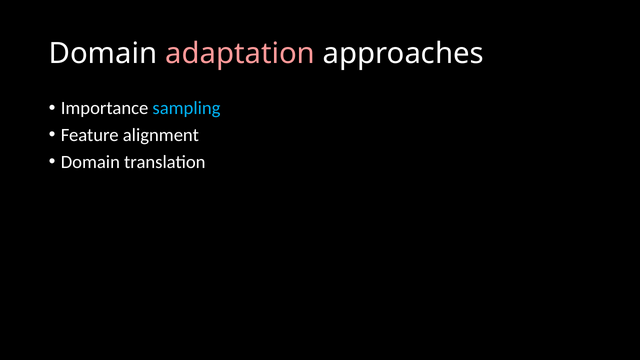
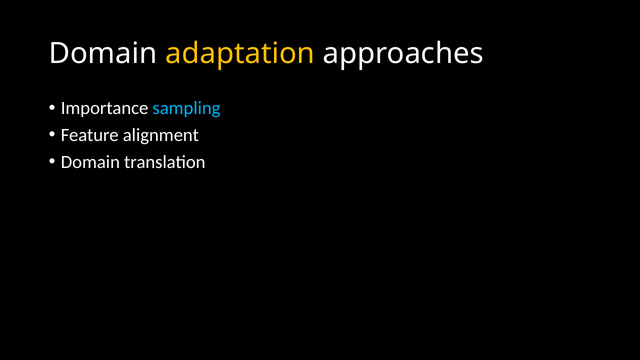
adaptation colour: pink -> yellow
